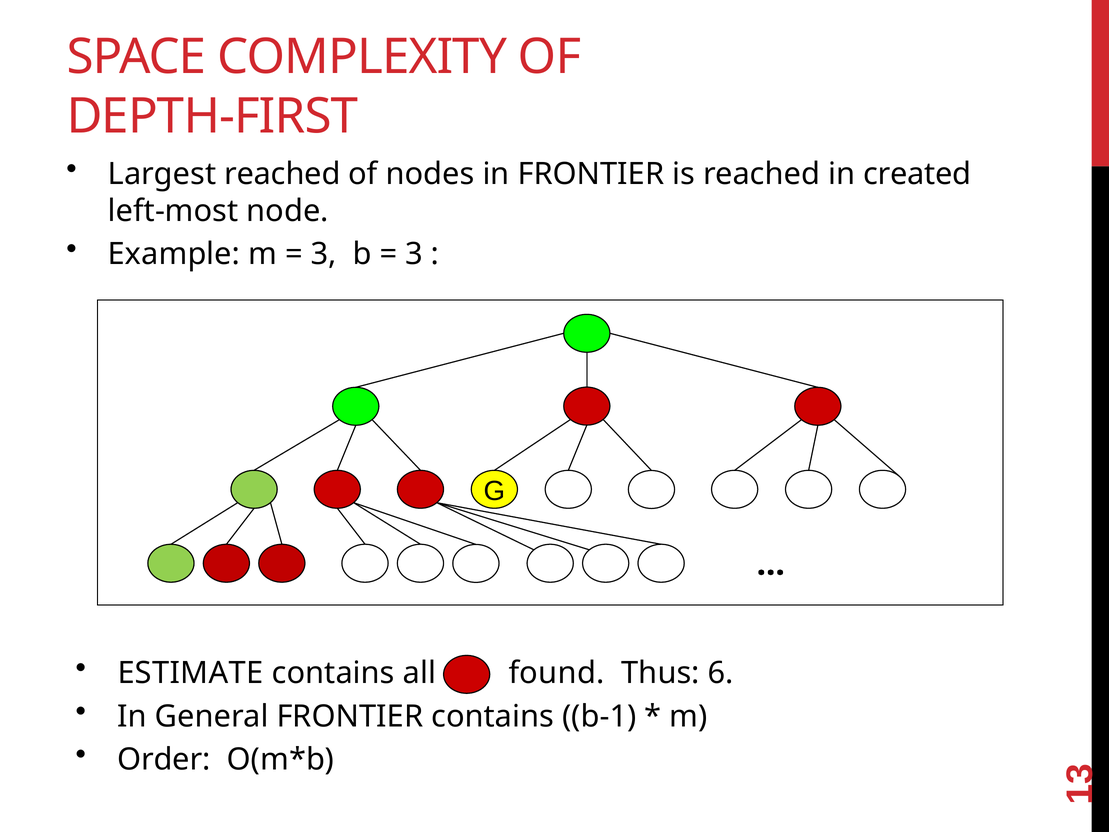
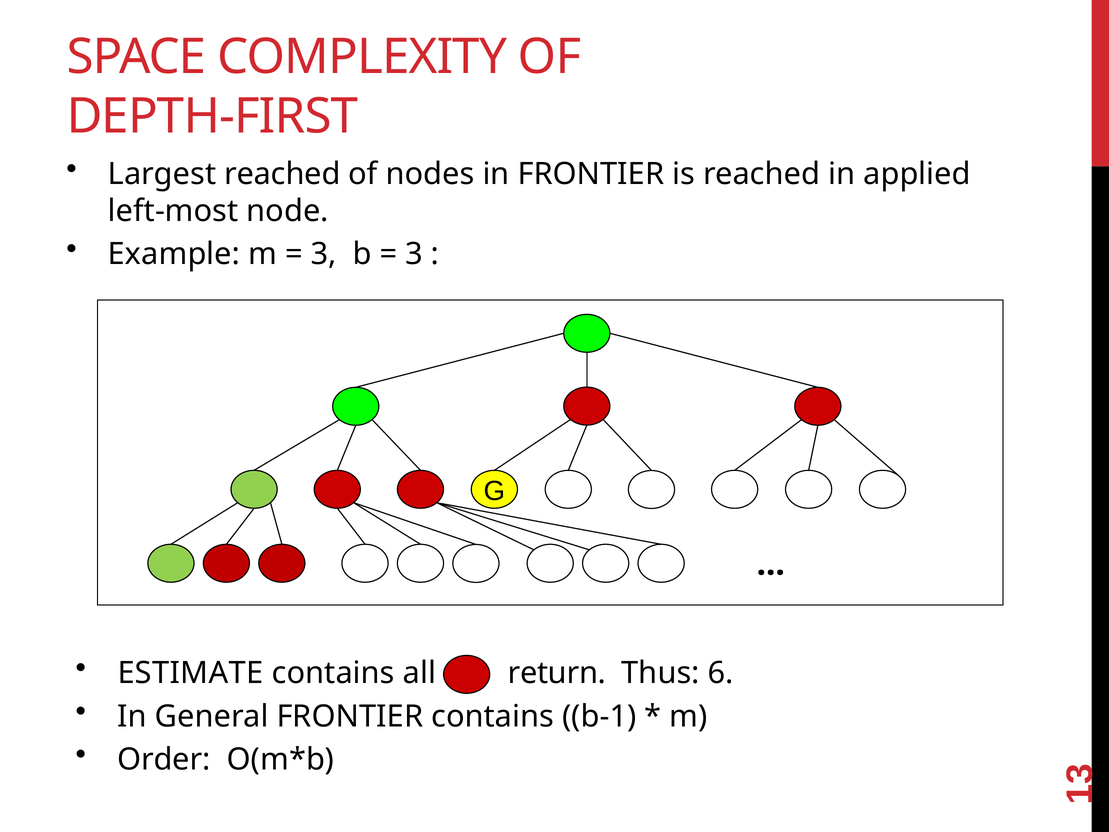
created: created -> applied
found: found -> return
